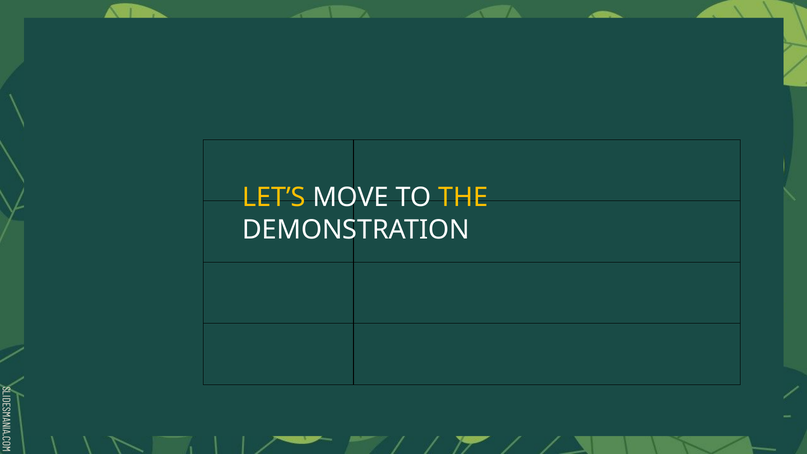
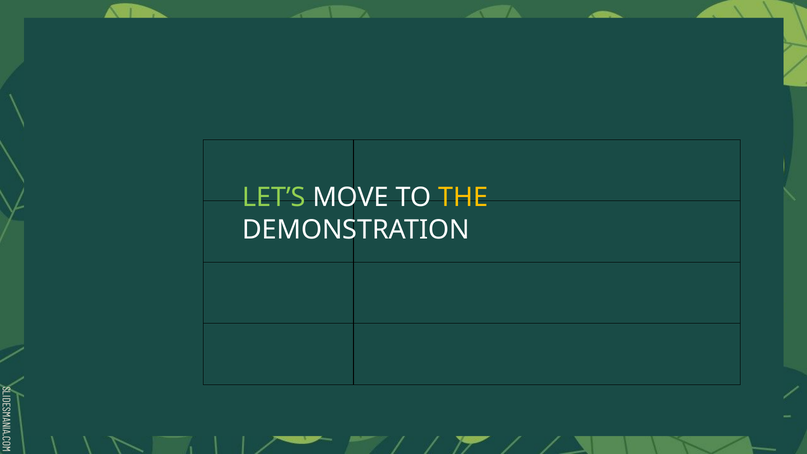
LET’S colour: yellow -> light green
